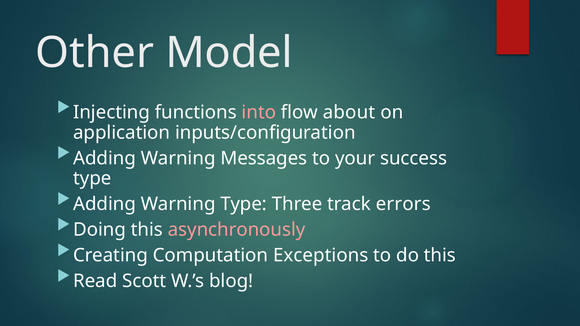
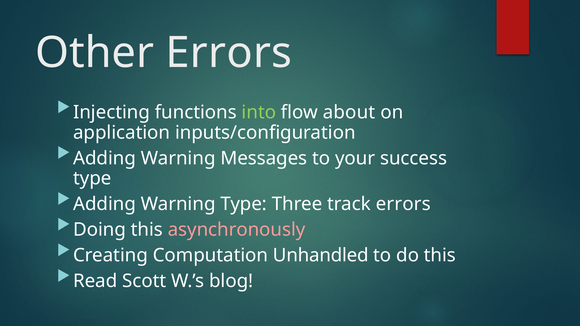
Other Model: Model -> Errors
into colour: pink -> light green
Exceptions: Exceptions -> Unhandled
